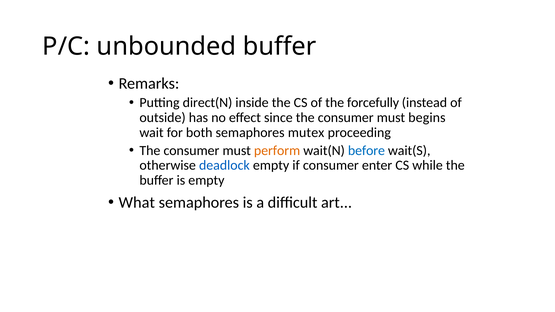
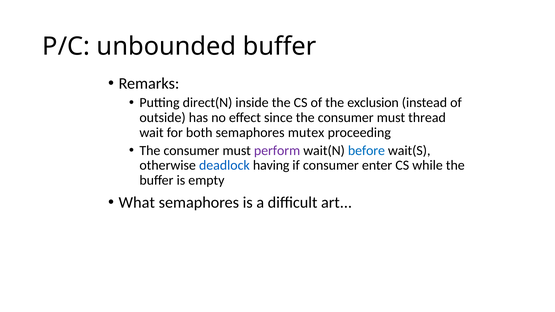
forcefully: forcefully -> exclusion
begins: begins -> thread
perform colour: orange -> purple
deadlock empty: empty -> having
